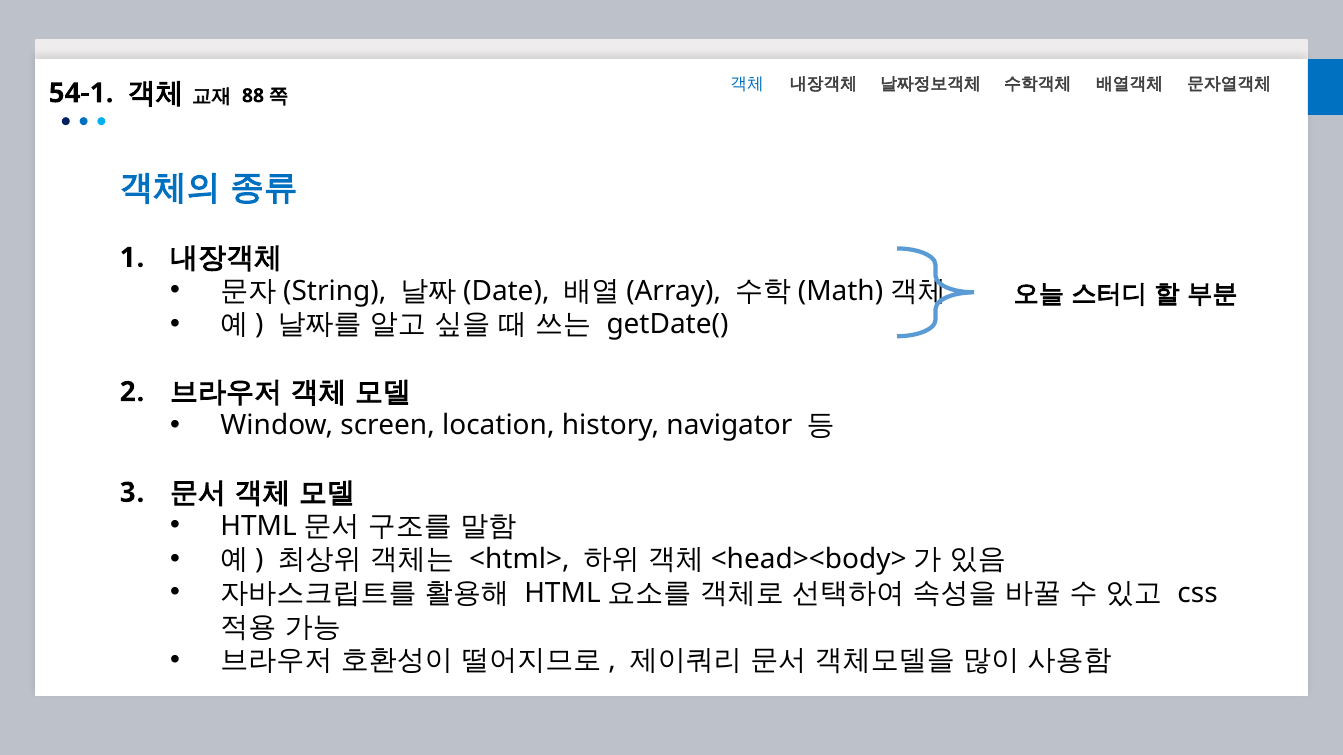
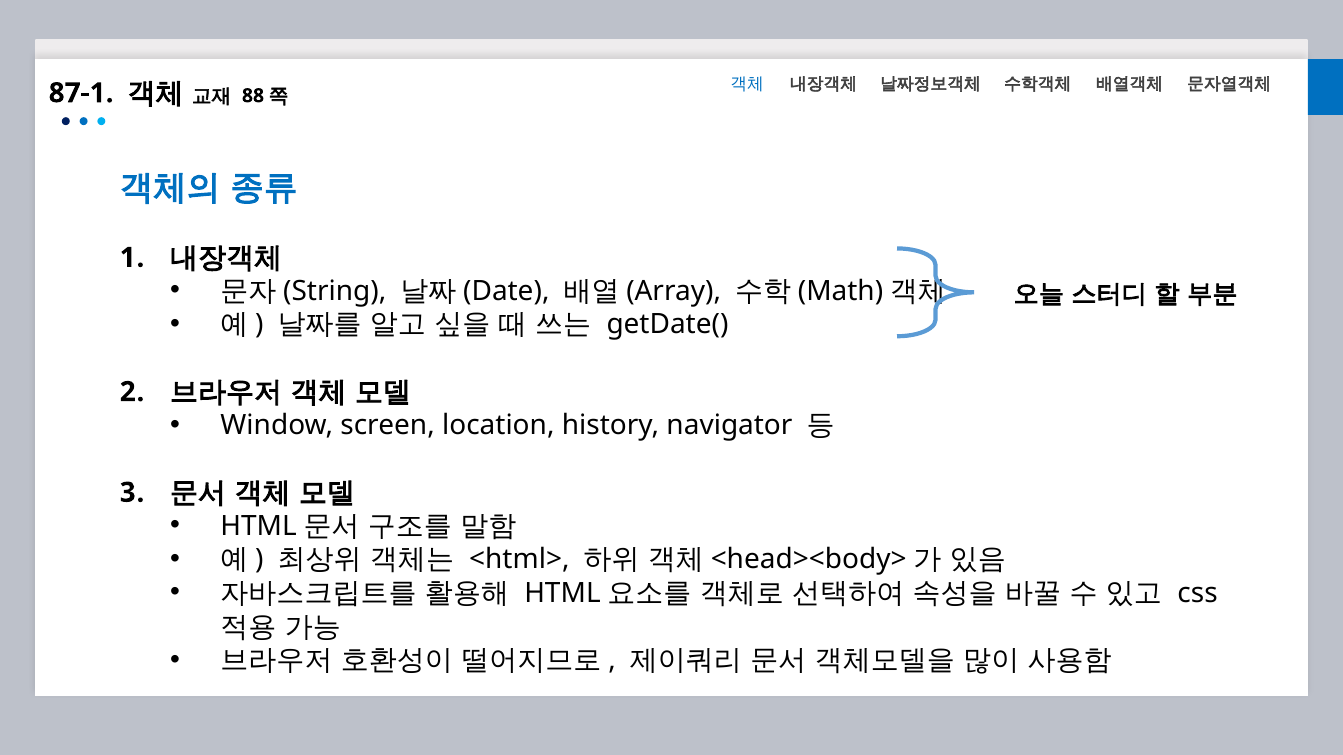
54-1: 54-1 -> 87-1
